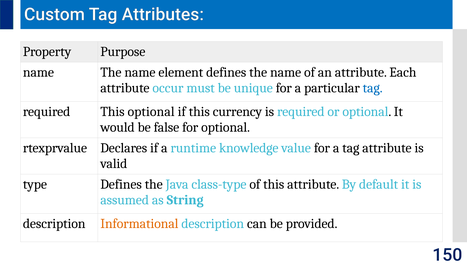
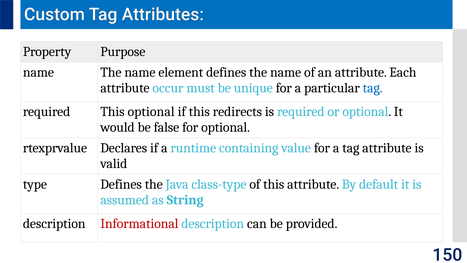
currency: currency -> redirects
knowledge: knowledge -> containing
Informational colour: orange -> red
